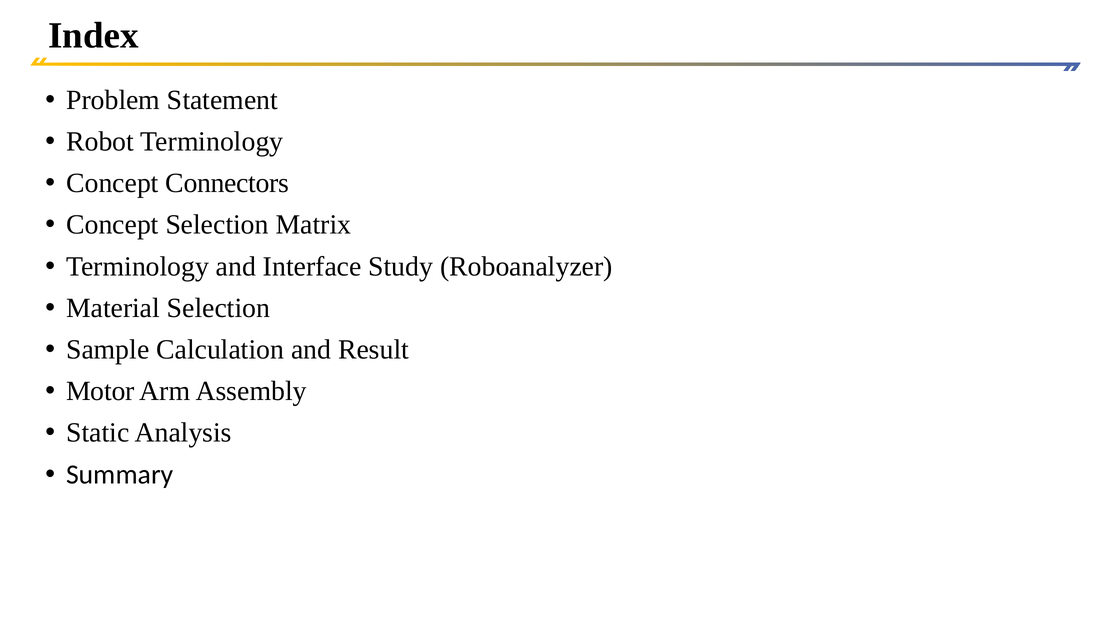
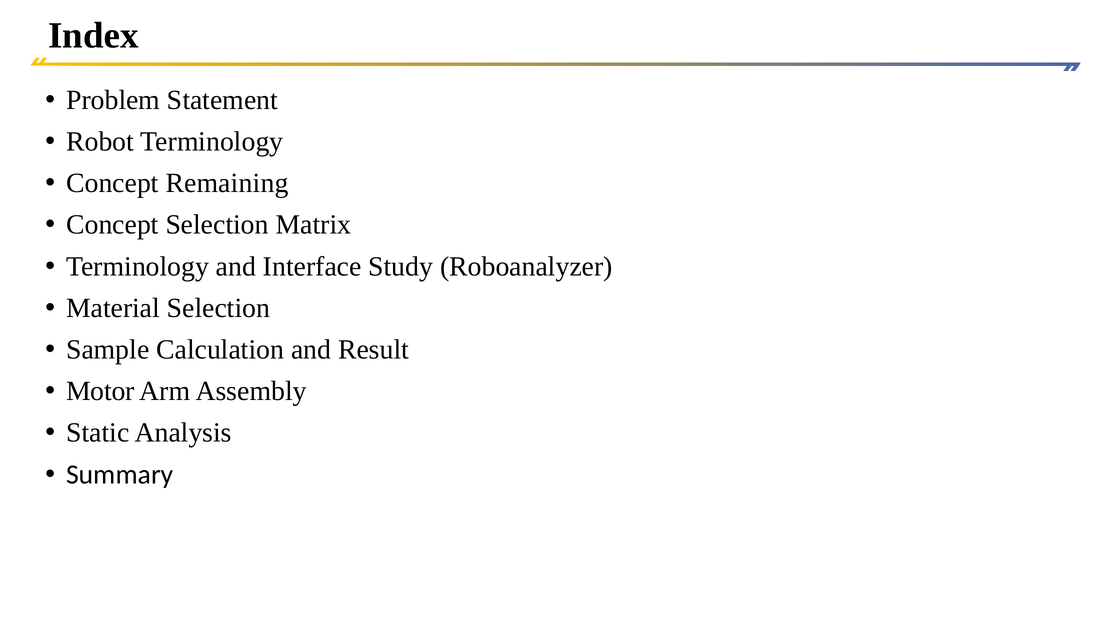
Connectors: Connectors -> Remaining
